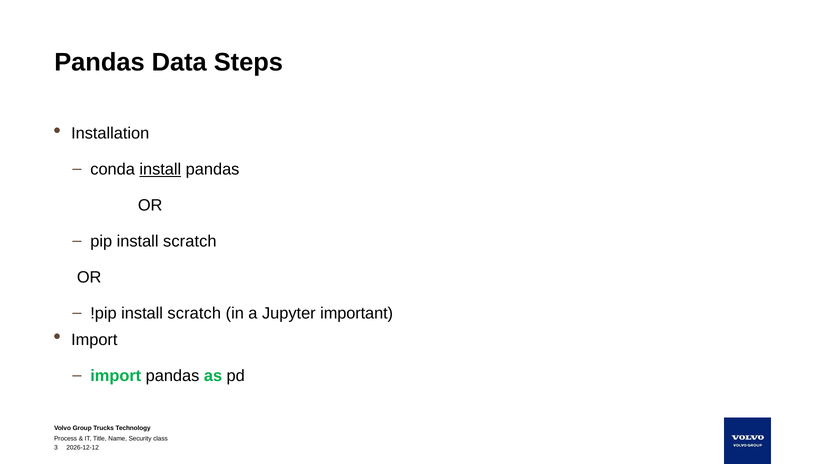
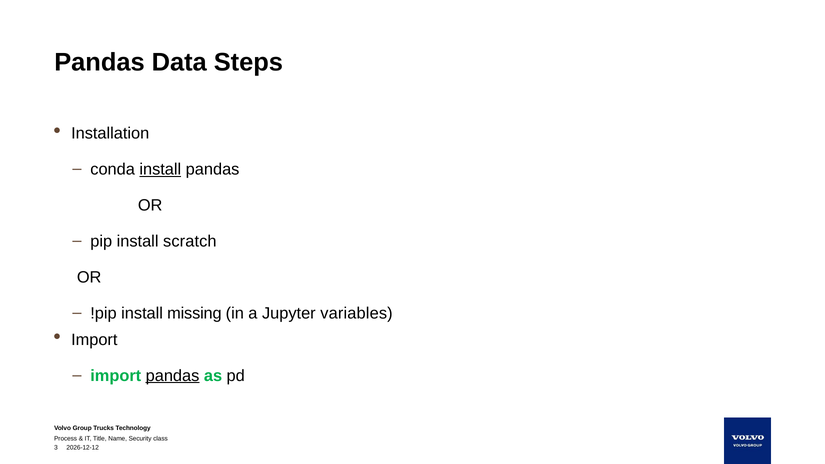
!pip install scratch: scratch -> missing
important: important -> variables
pandas at (173, 376) underline: none -> present
